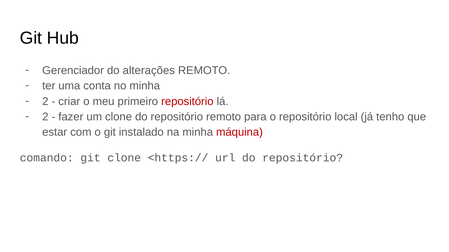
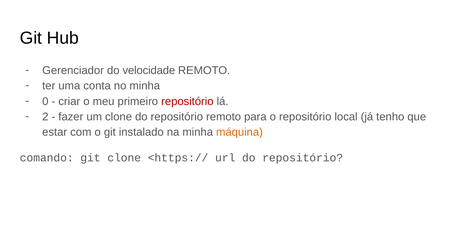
alterações: alterações -> velocidade
2 at (45, 102): 2 -> 0
máquina colour: red -> orange
